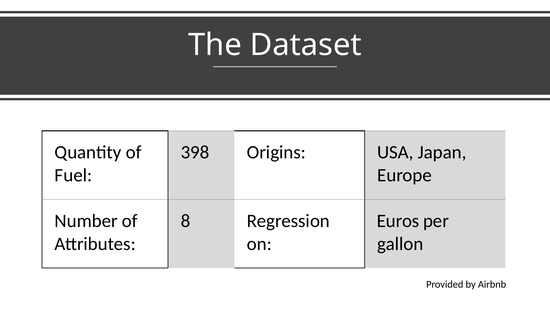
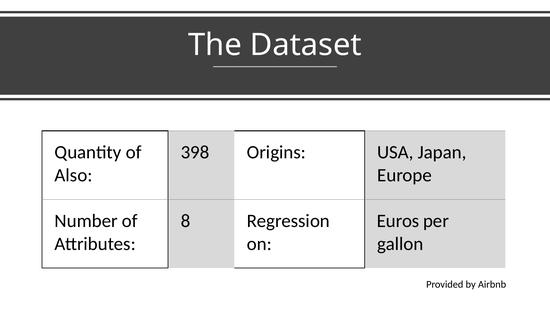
Fuel: Fuel -> Also
